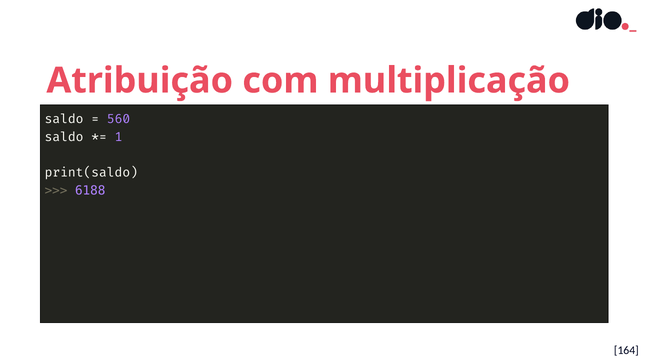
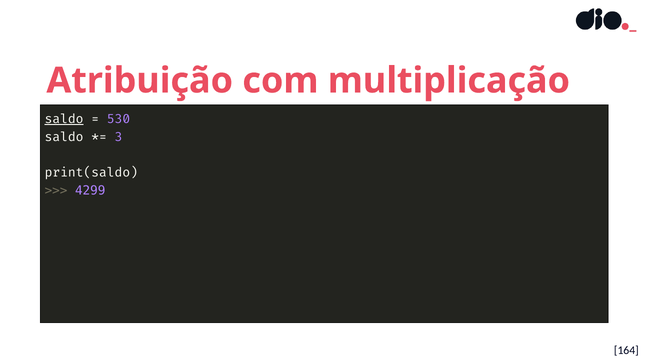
saldo at (64, 119) underline: none -> present
560: 560 -> 530
1: 1 -> 3
6188: 6188 -> 4299
